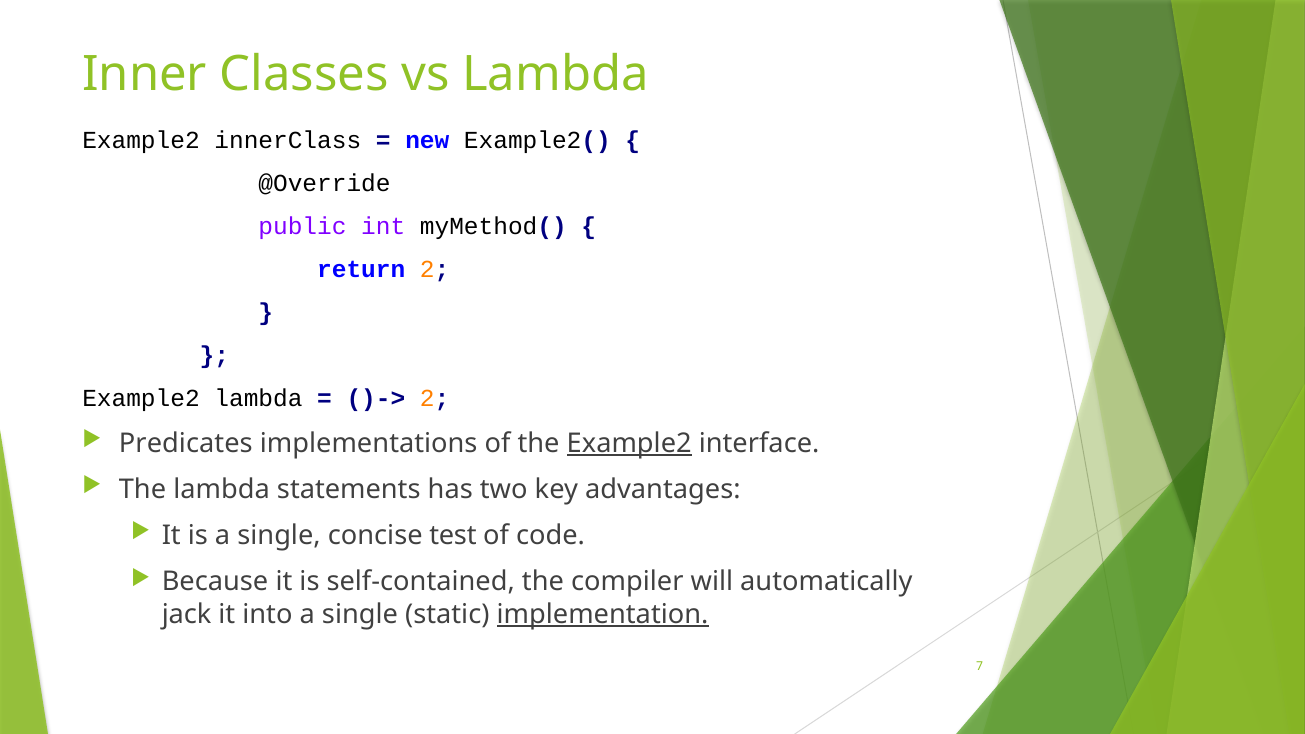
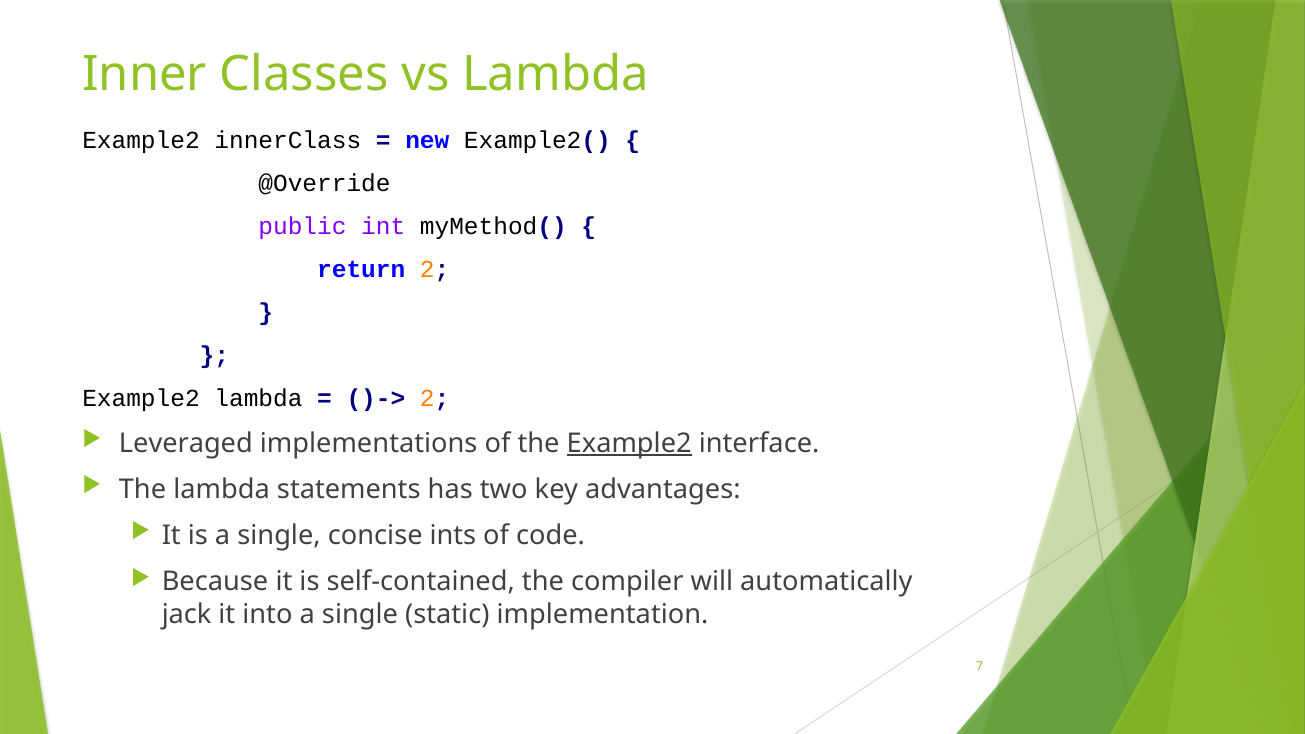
Predicates: Predicates -> Leveraged
test: test -> ints
implementation underline: present -> none
